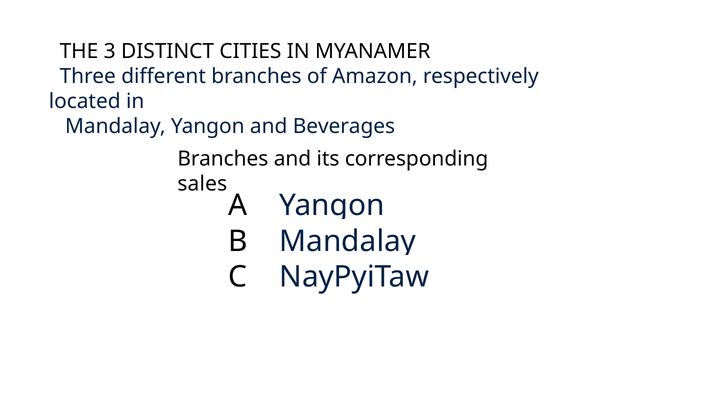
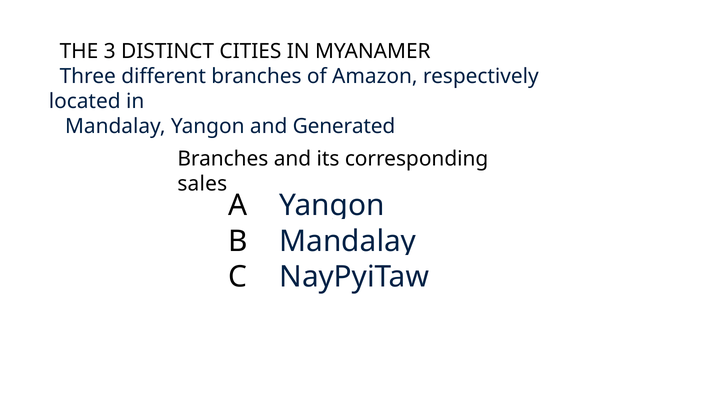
Beverages: Beverages -> Generated
